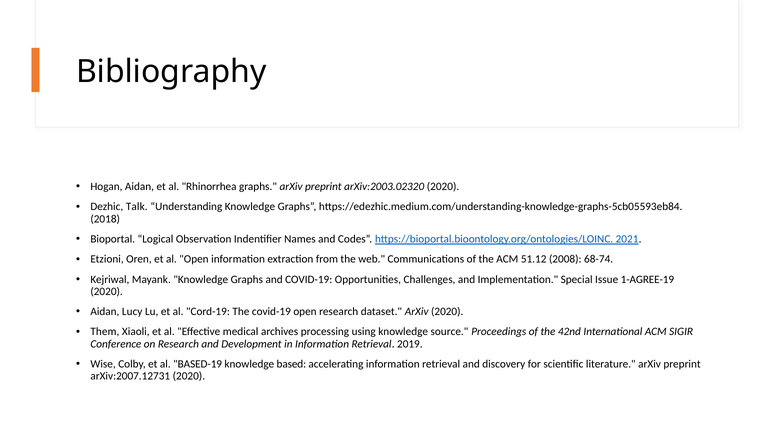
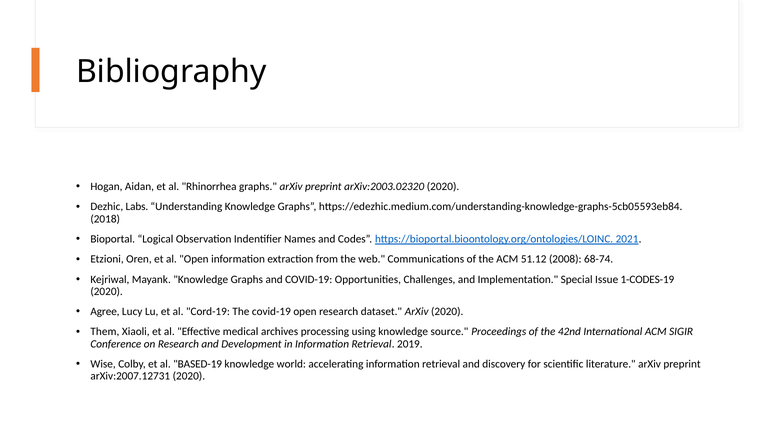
Talk: Talk -> Labs
1-AGREE-19: 1-AGREE-19 -> 1-CODES-19
Aidan at (105, 312): Aidan -> Agree
based: based -> world
